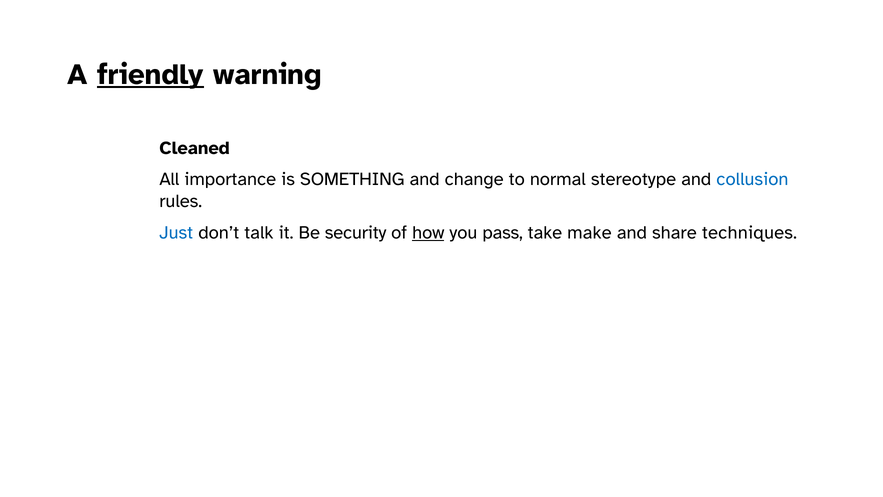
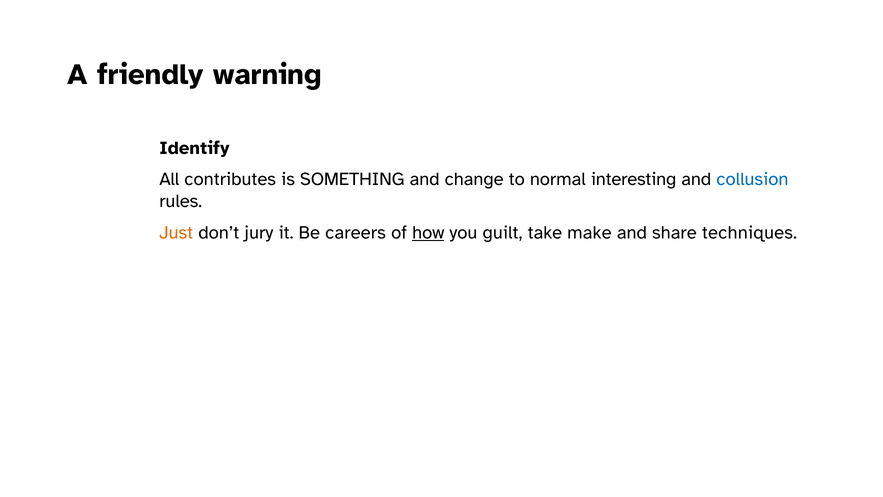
friendly underline: present -> none
Cleaned: Cleaned -> Identify
importance: importance -> contributes
stereotype: stereotype -> interesting
Just colour: blue -> orange
talk: talk -> jury
security: security -> careers
pass: pass -> guilt
